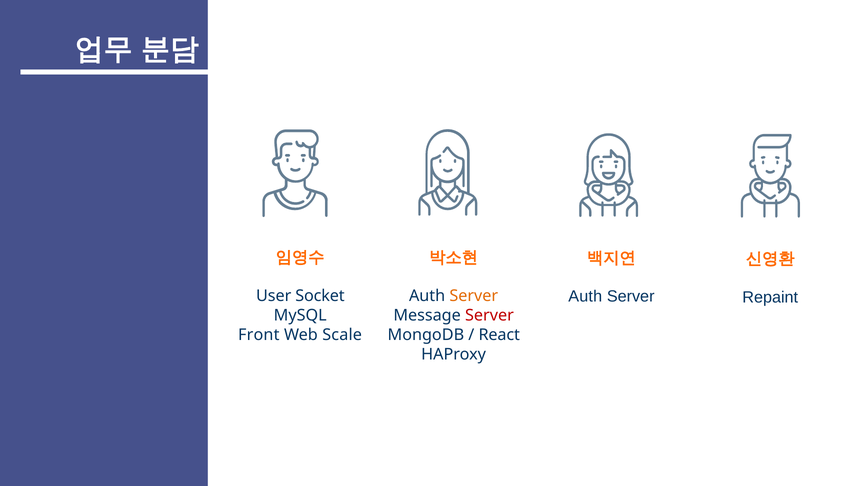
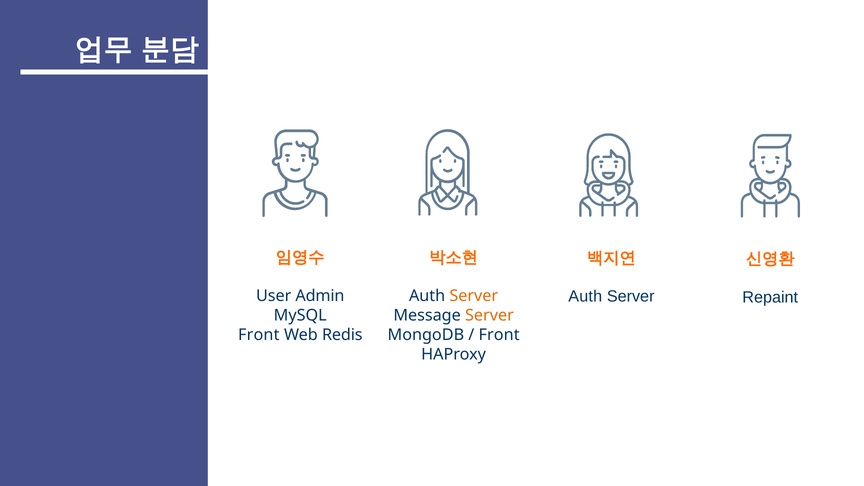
Socket: Socket -> Admin
Server at (489, 316) colour: red -> orange
Scale: Scale -> Redis
React at (499, 335): React -> Front
